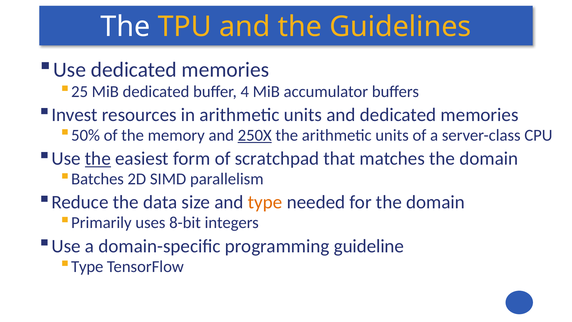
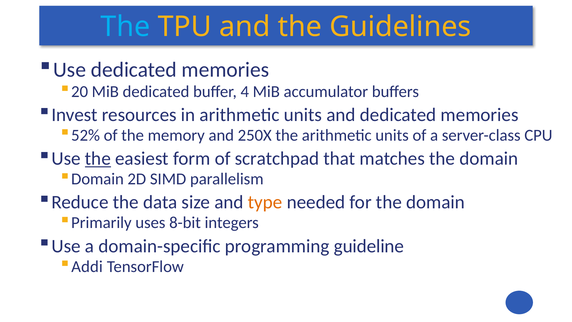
The at (125, 27) colour: white -> light blue
25: 25 -> 20
50%: 50% -> 52%
250X underline: present -> none
Batches at (97, 179): Batches -> Domain
Type at (87, 266): Type -> Addi
